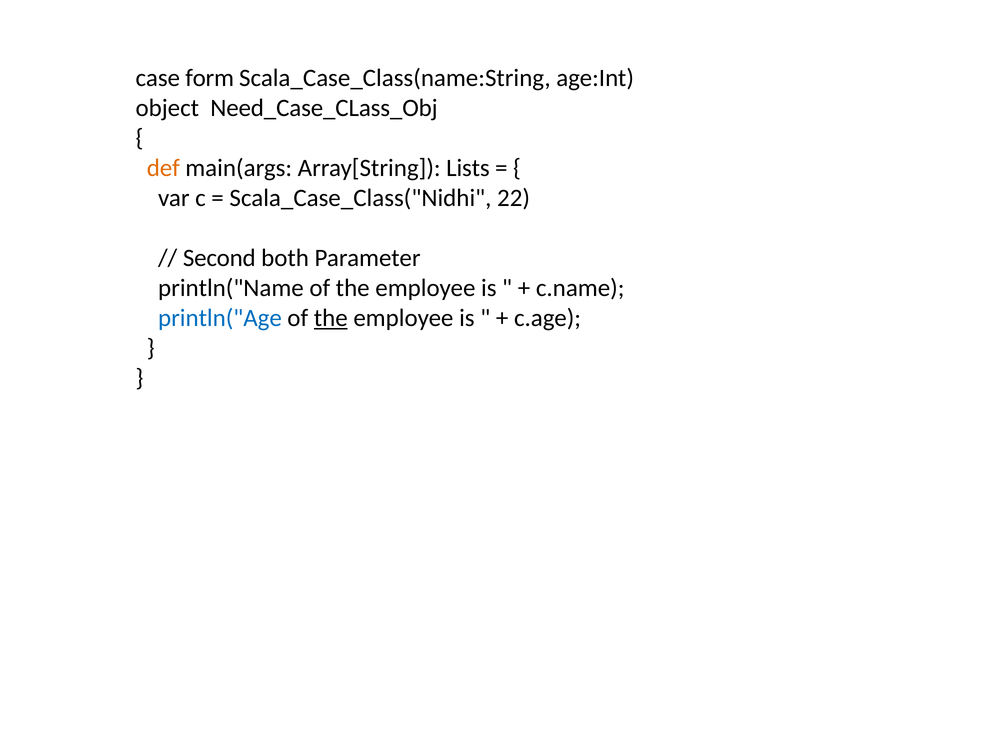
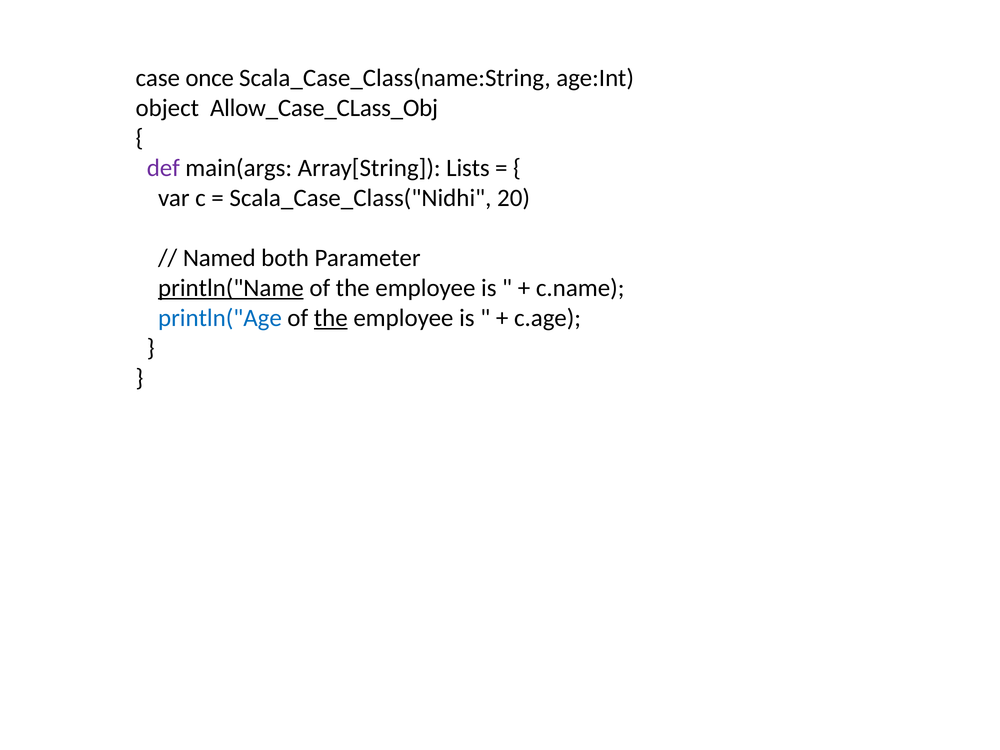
form: form -> once
Need_Case_CLass_Obj: Need_Case_CLass_Obj -> Allow_Case_CLass_Obj
def colour: orange -> purple
22: 22 -> 20
Second: Second -> Named
println("Name underline: none -> present
